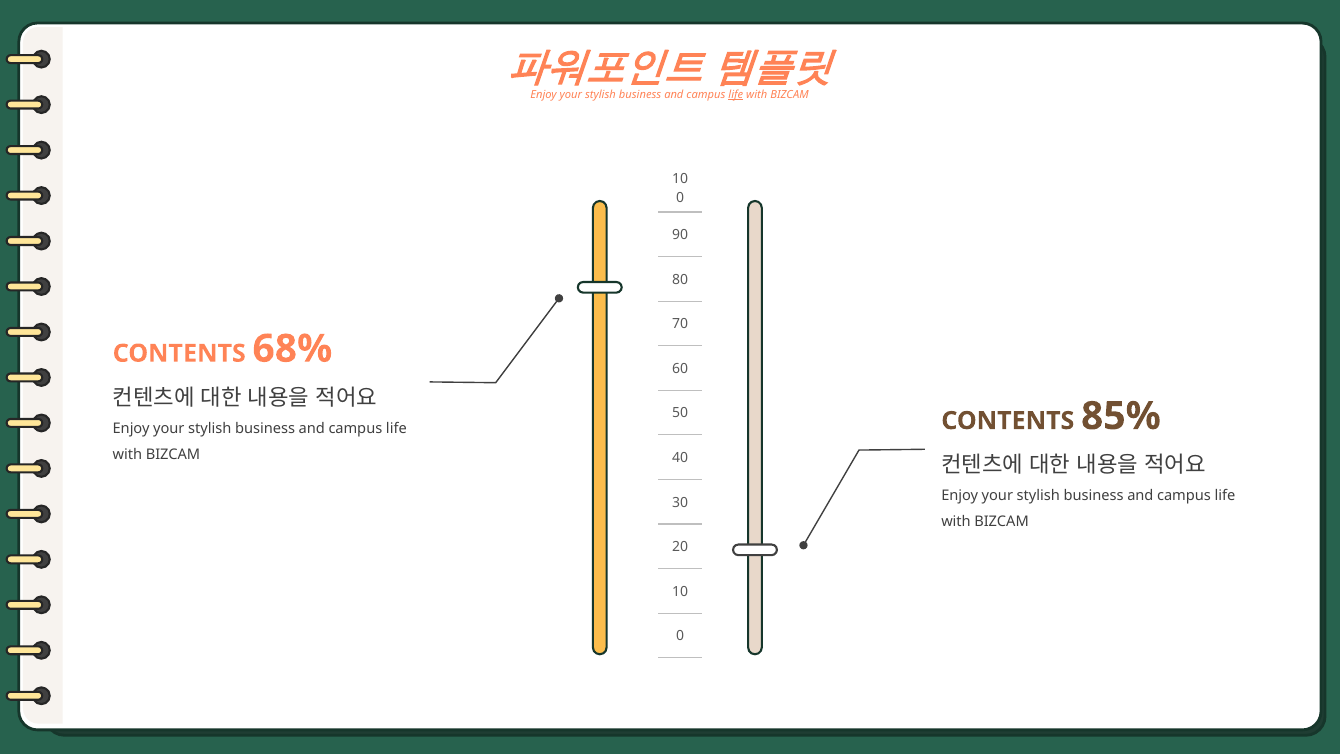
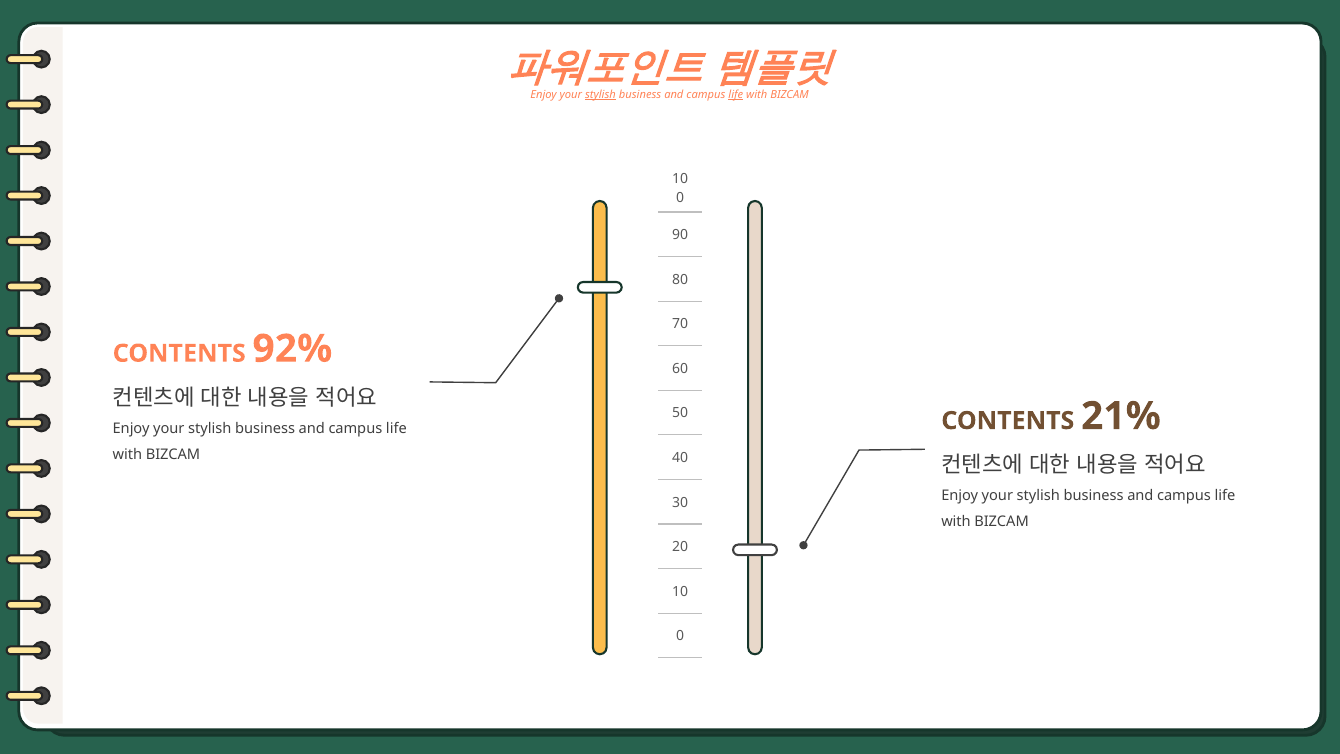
stylish at (600, 95) underline: none -> present
68%: 68% -> 92%
85%: 85% -> 21%
